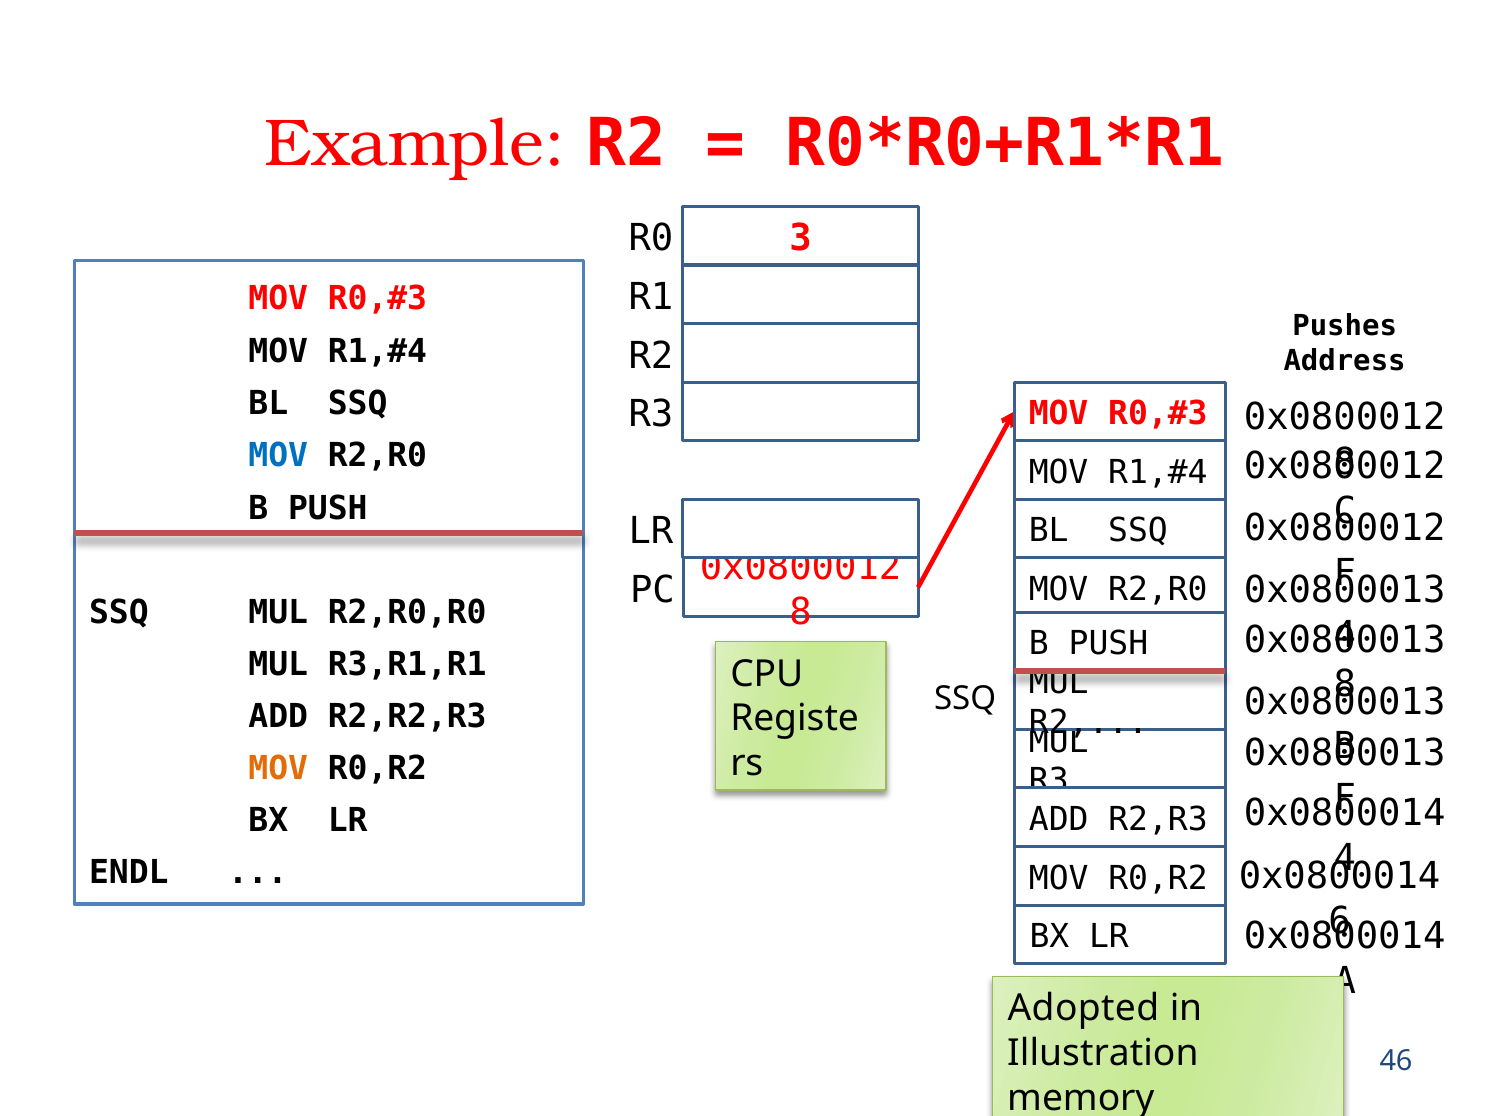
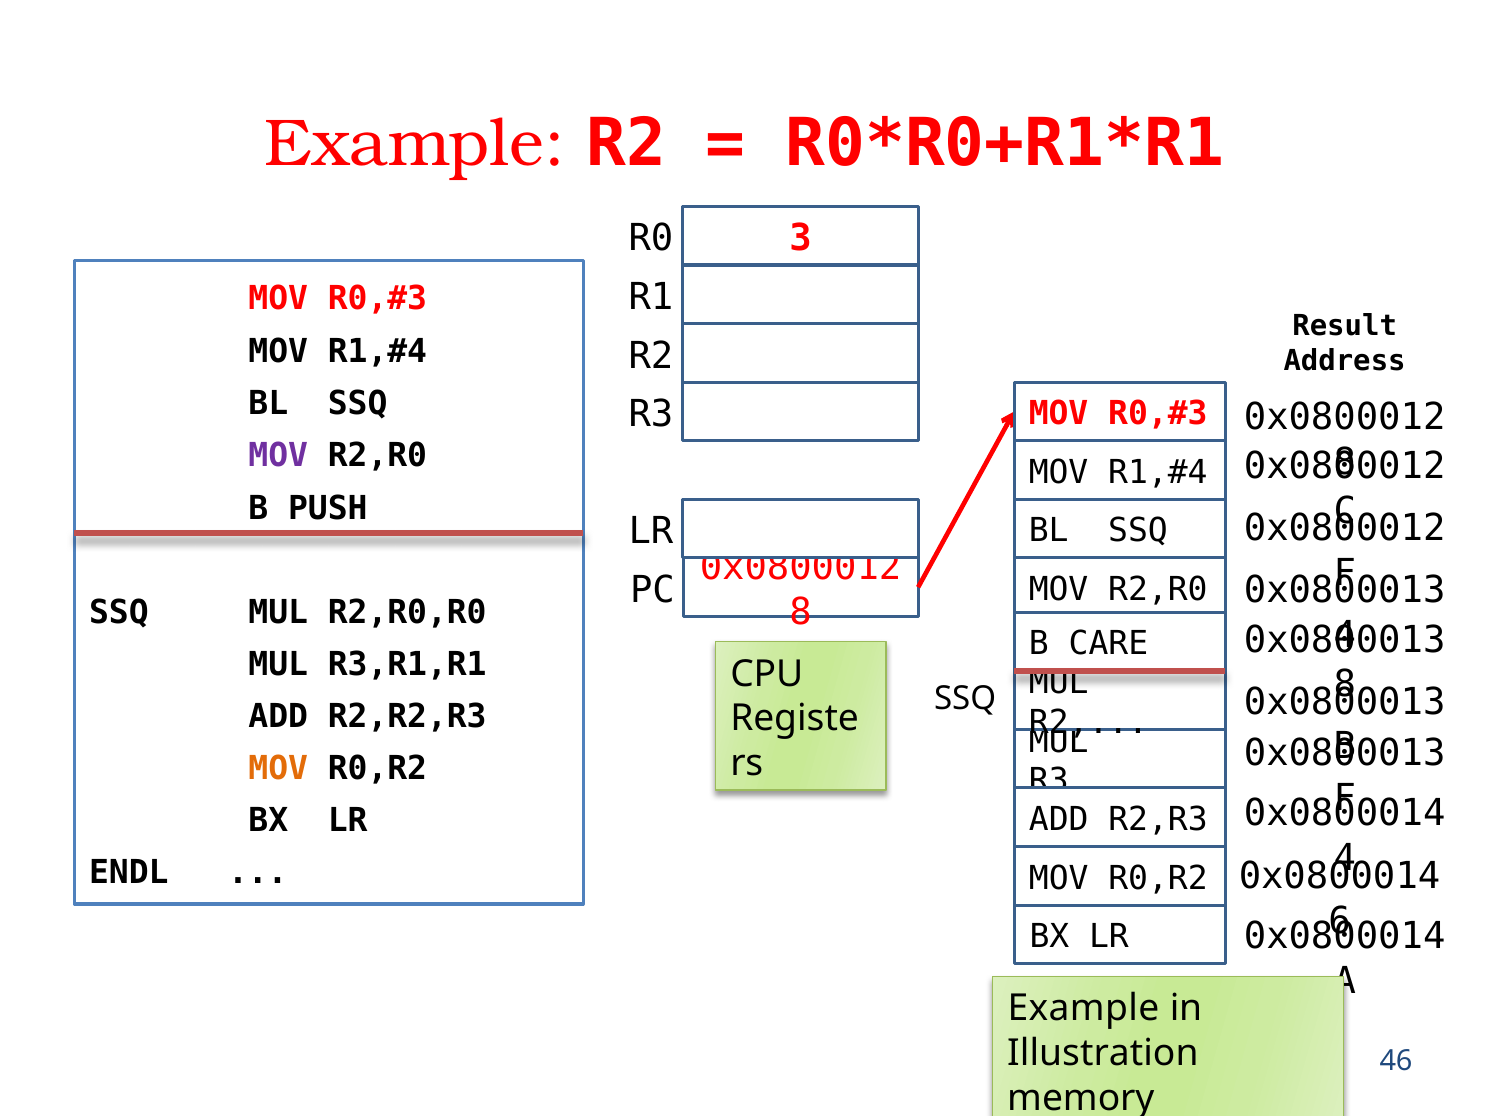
Pushes: Pushes -> Result
MOV at (278, 456) colour: blue -> purple
PUSH at (1108, 644): PUSH -> CARE
Adopted at (1083, 1009): Adopted -> Example
